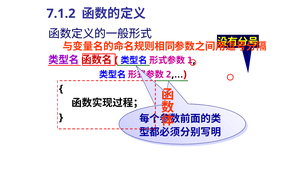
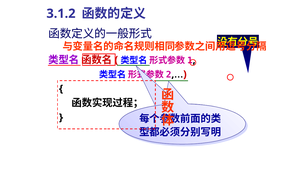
7.1.2: 7.1.2 -> 3.1.2
